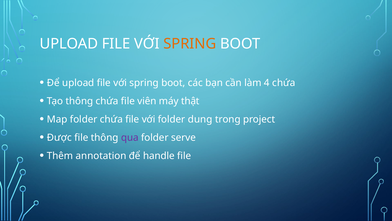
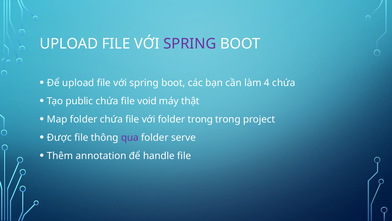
SPRING at (190, 44) colour: orange -> purple
Tạo thông: thông -> public
viên: viên -> void
folder dung: dung -> trong
